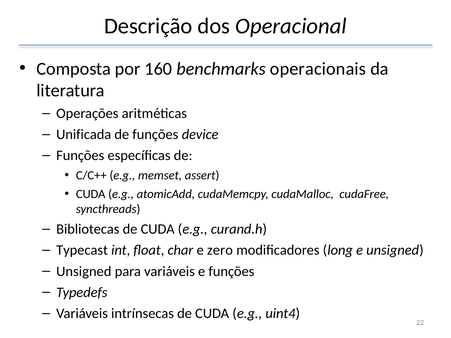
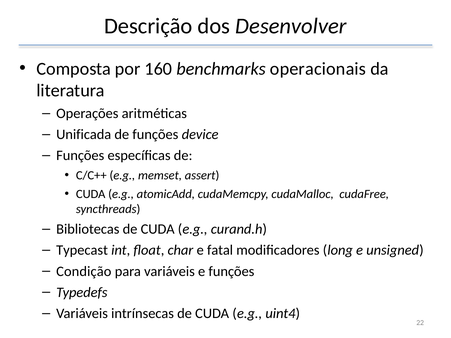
Operacional: Operacional -> Desenvolver
zero: zero -> fatal
Unsigned at (84, 271): Unsigned -> Condição
